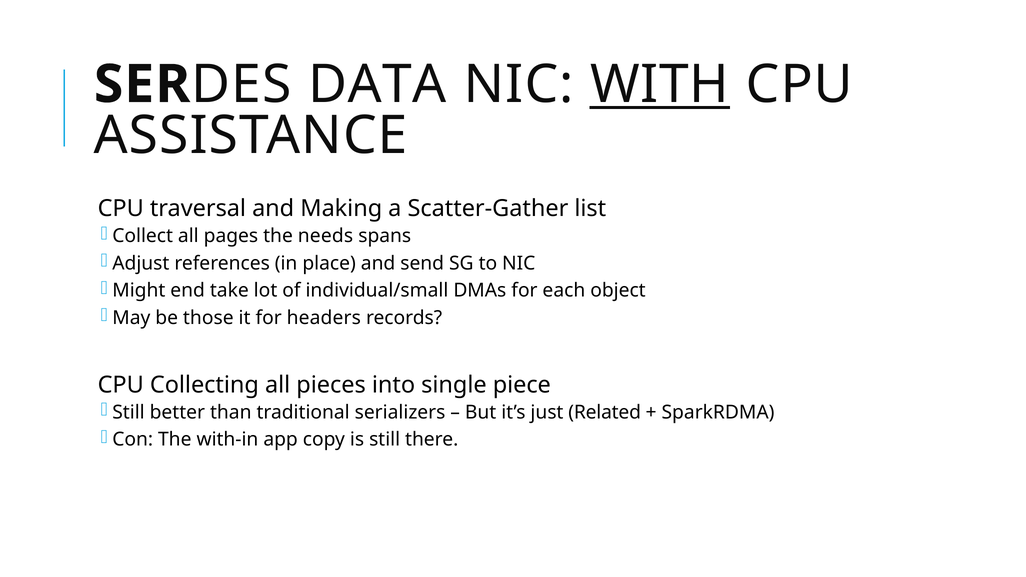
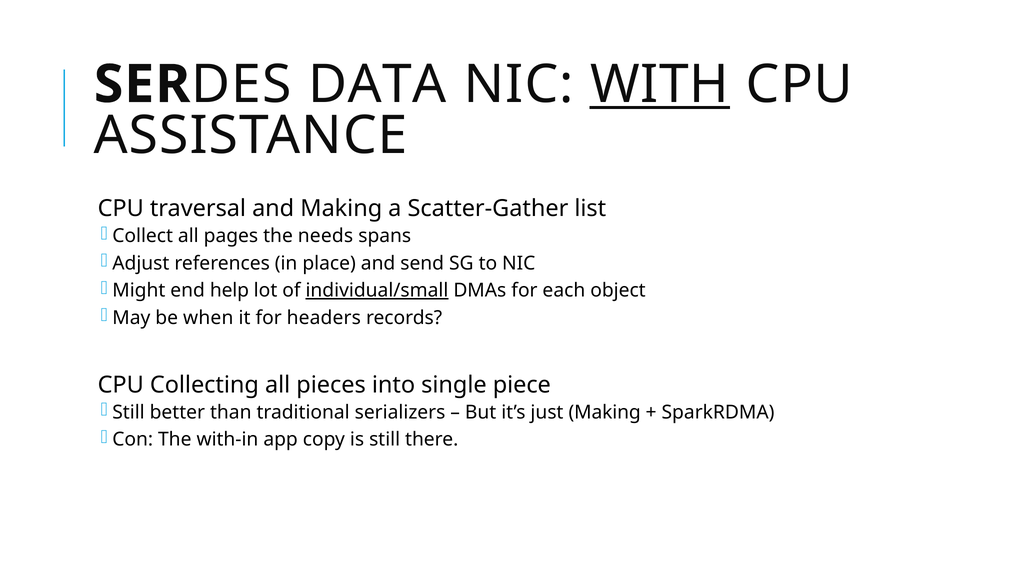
take: take -> help
individual/small underline: none -> present
those: those -> when
just Related: Related -> Making
